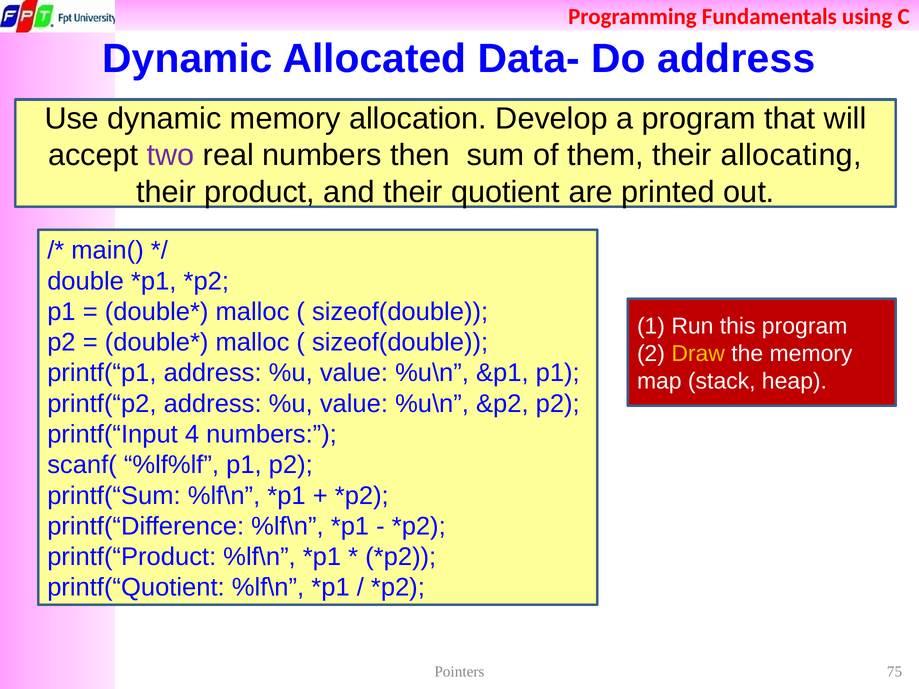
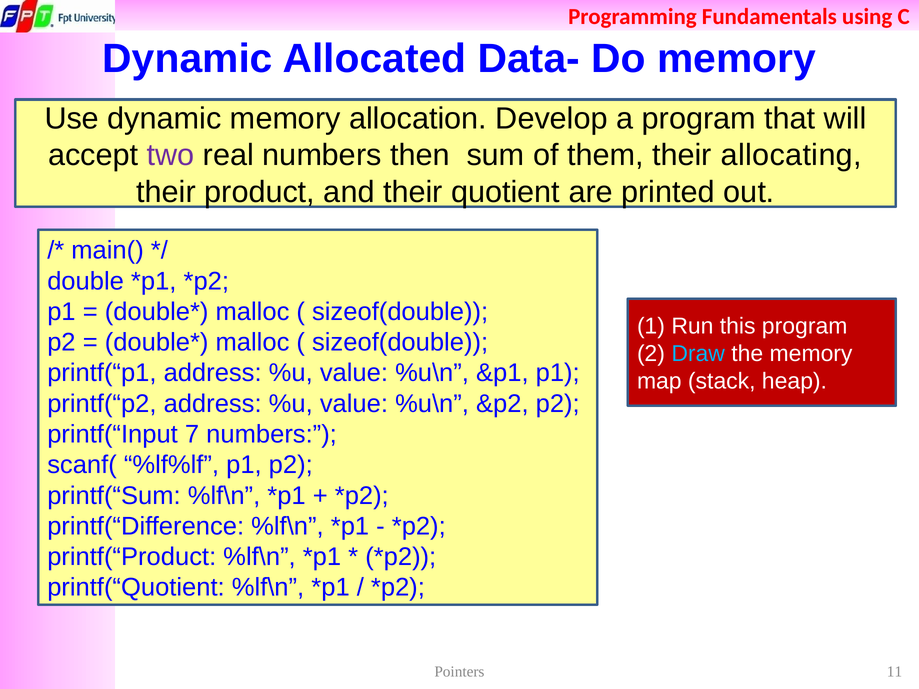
Do address: address -> memory
Draw colour: yellow -> light blue
4: 4 -> 7
75: 75 -> 11
